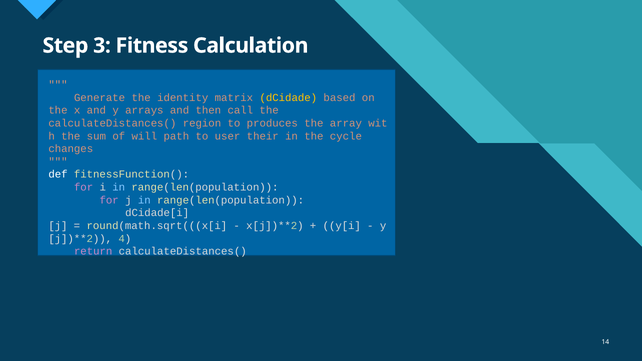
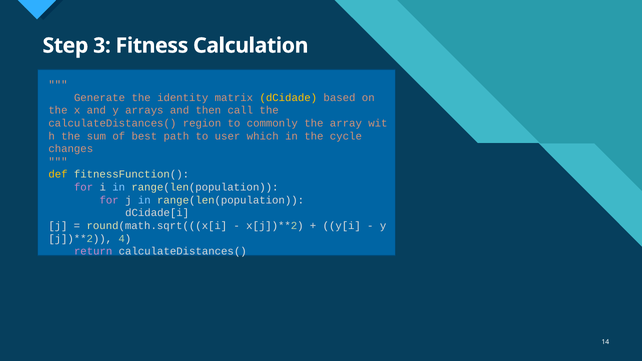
produces: produces -> commonly
will: will -> best
their: their -> which
def colour: white -> yellow
